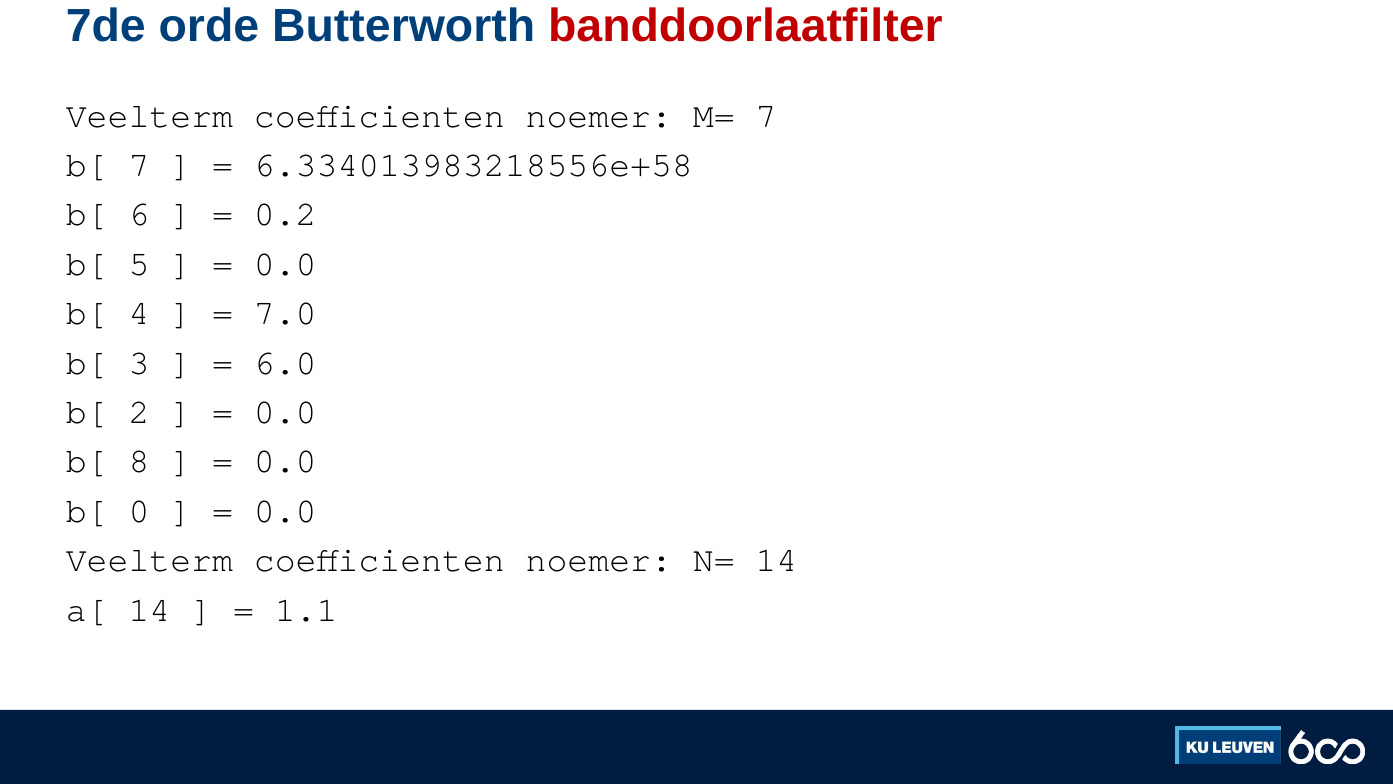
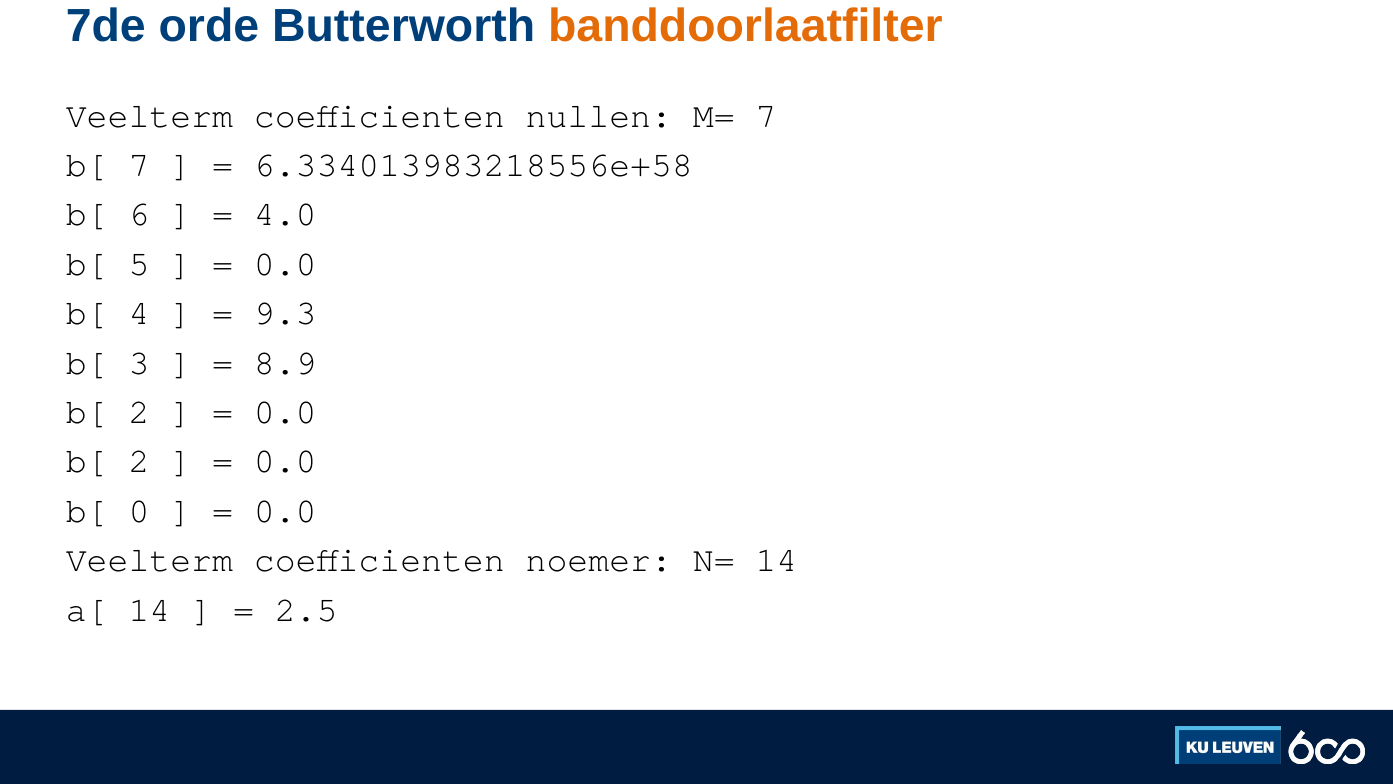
banddoorlaatfilter colour: red -> orange
noemer at (599, 116): noemer -> nullen
0.2: 0.2 -> 4.0
7.0: 7.0 -> 9.3
6.0: 6.0 -> 8.9
8 at (139, 461): 8 -> 2
1.1: 1.1 -> 2.5
